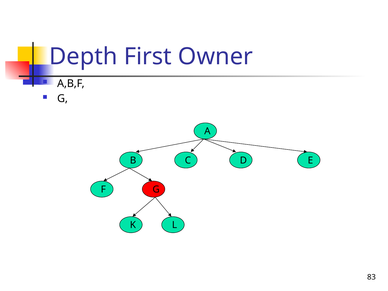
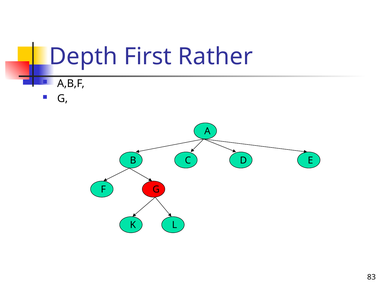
Owner: Owner -> Rather
